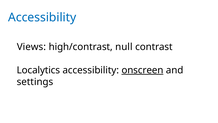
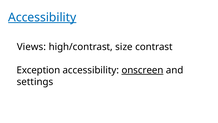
Accessibility at (42, 17) underline: none -> present
null: null -> size
Localytics: Localytics -> Exception
